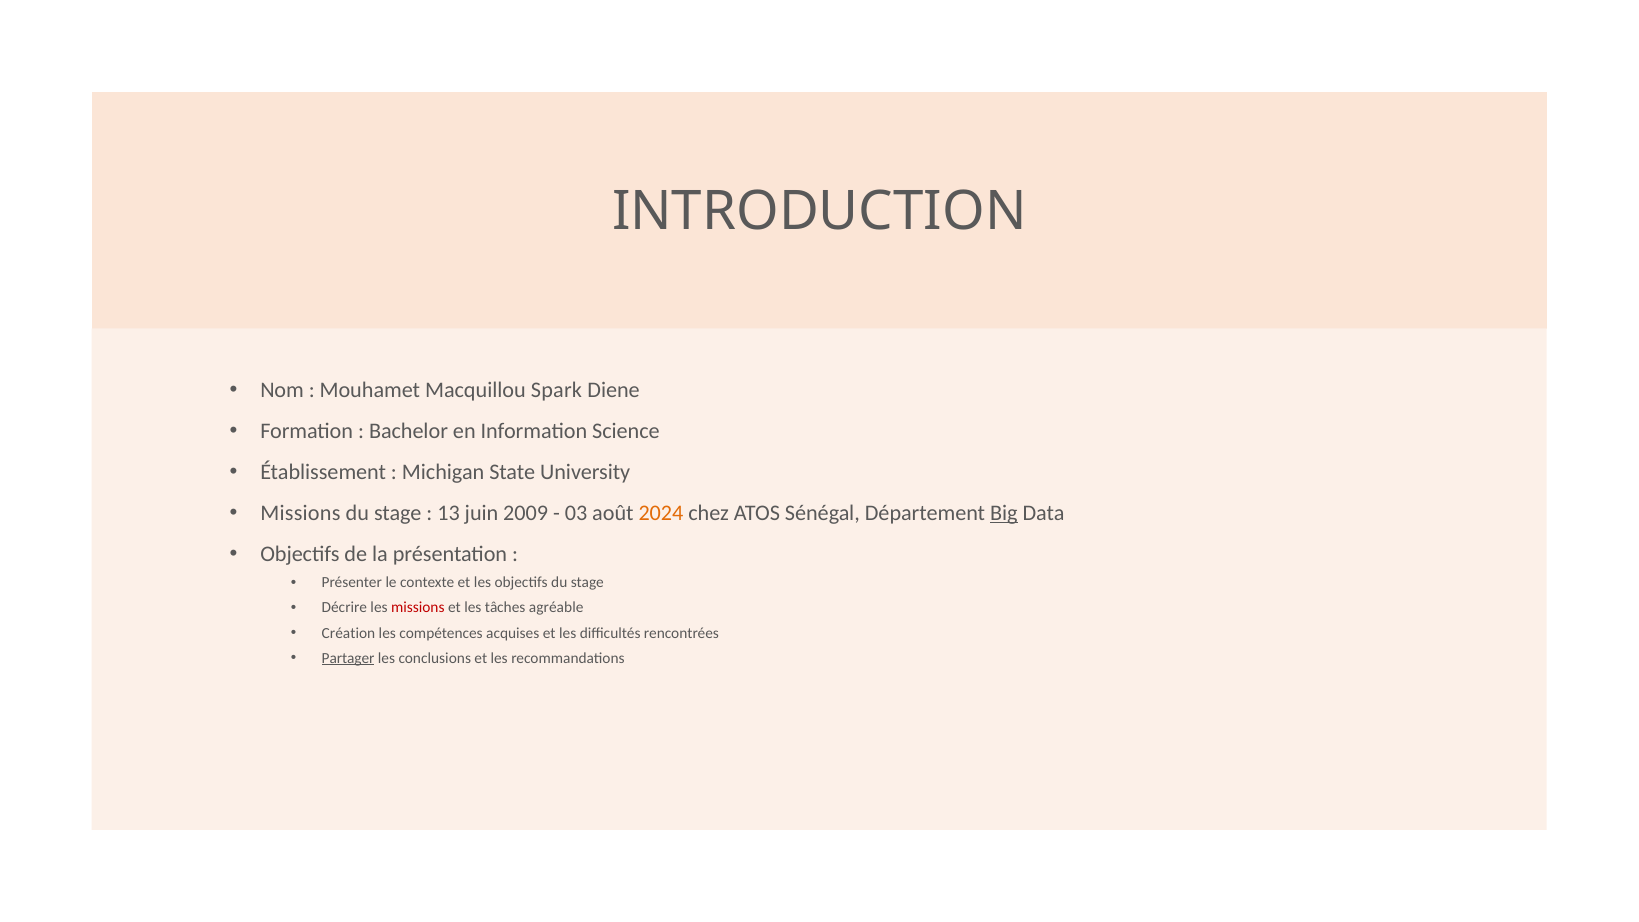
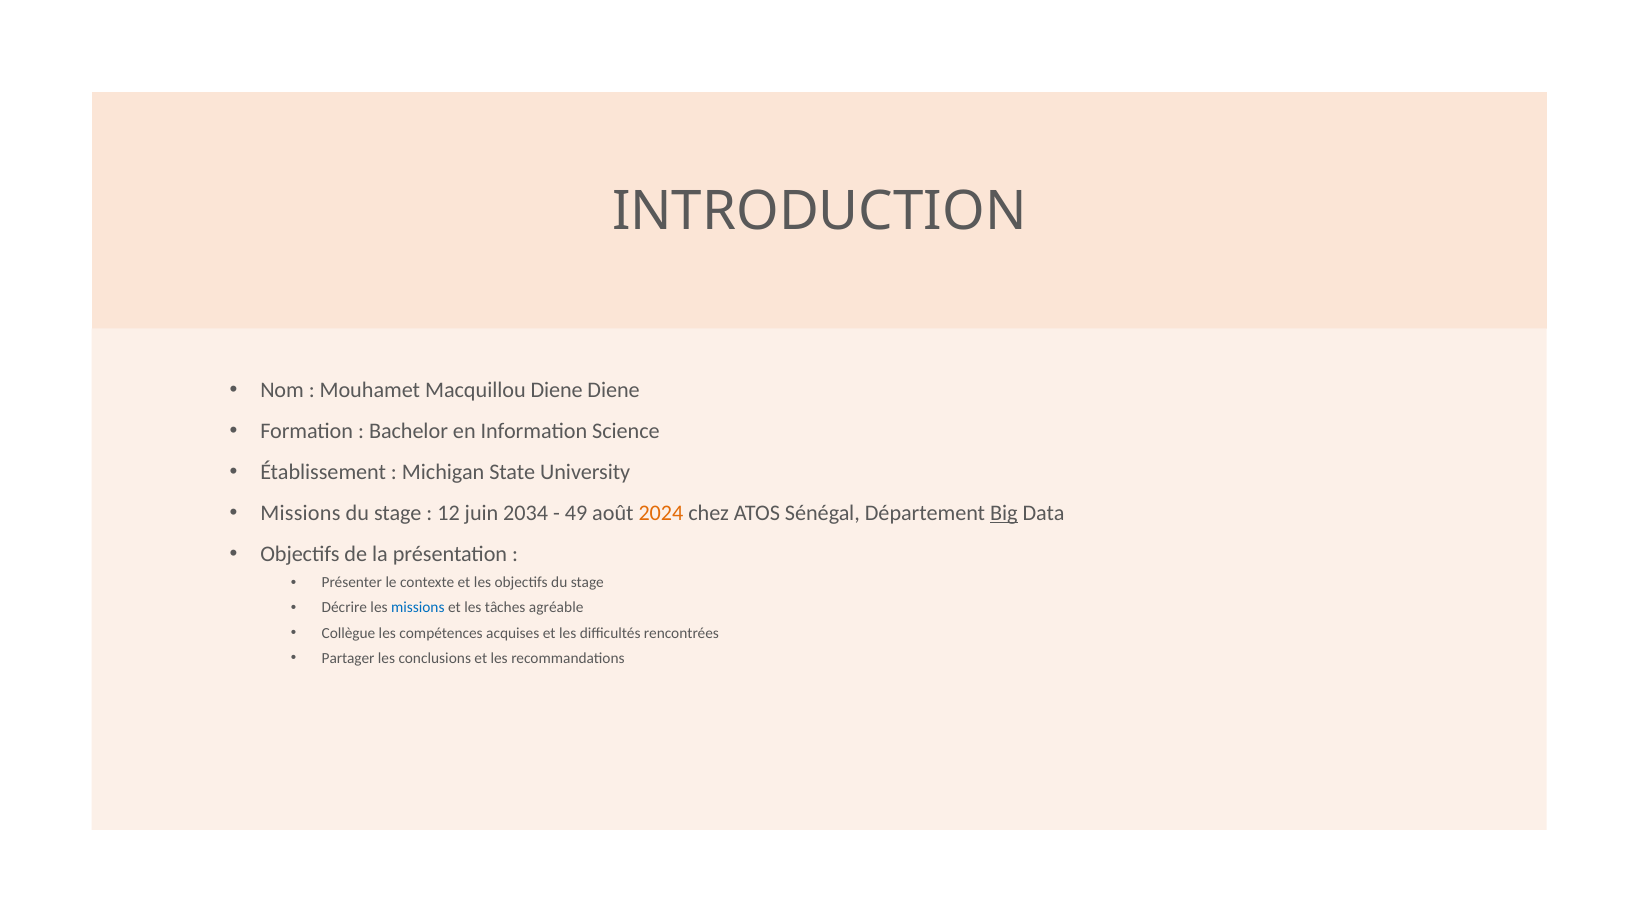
Macquillou Spark: Spark -> Diene
13: 13 -> 12
2009: 2009 -> 2034
03: 03 -> 49
missions at (418, 608) colour: red -> blue
Création: Création -> Collègue
Partager underline: present -> none
